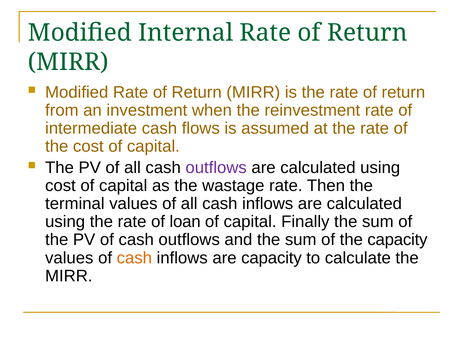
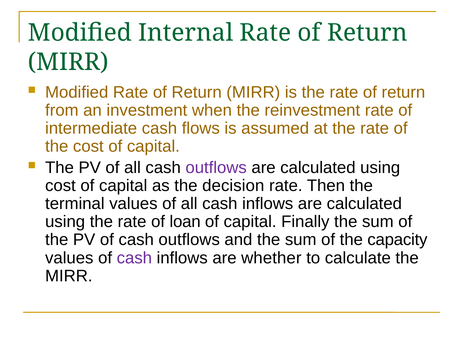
wastage: wastage -> decision
cash at (134, 258) colour: orange -> purple
are capacity: capacity -> whether
